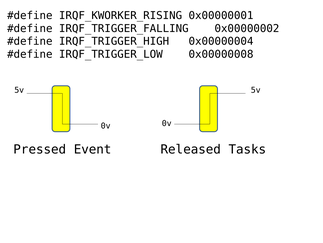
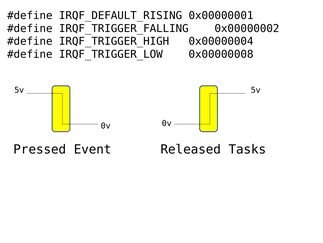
IRQF_KWORKER_RISING: IRQF_KWORKER_RISING -> IRQF_DEFAULT_RISING
